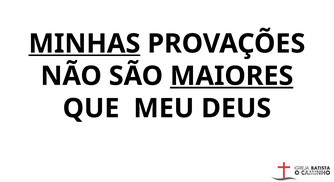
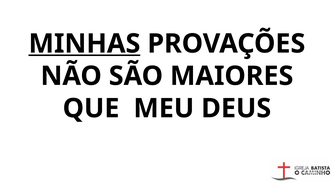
MAIORES underline: present -> none
